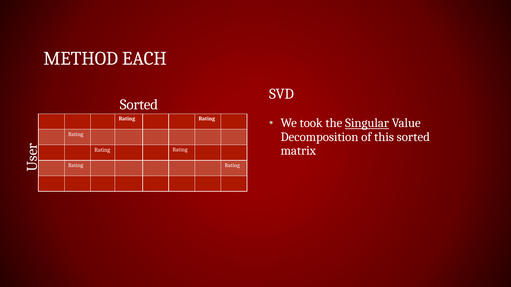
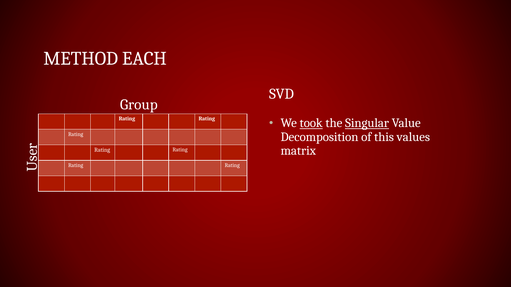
Sorted at (139, 105): Sorted -> Group
took underline: none -> present
this sorted: sorted -> values
